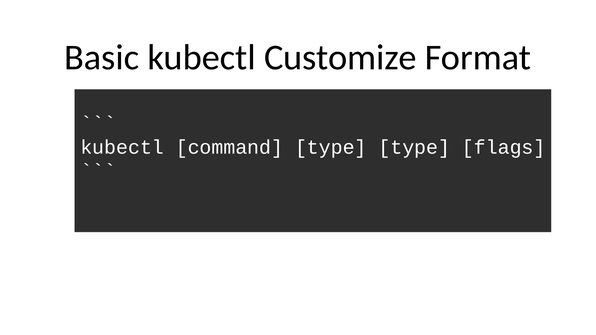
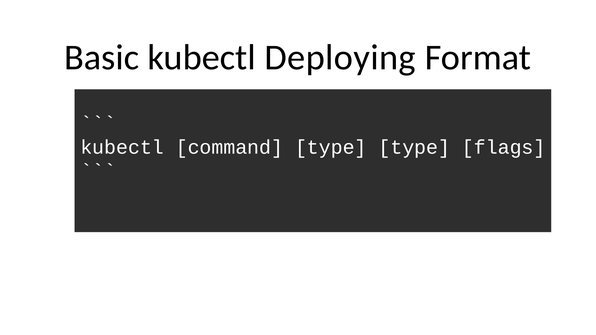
Customize: Customize -> Deploying
